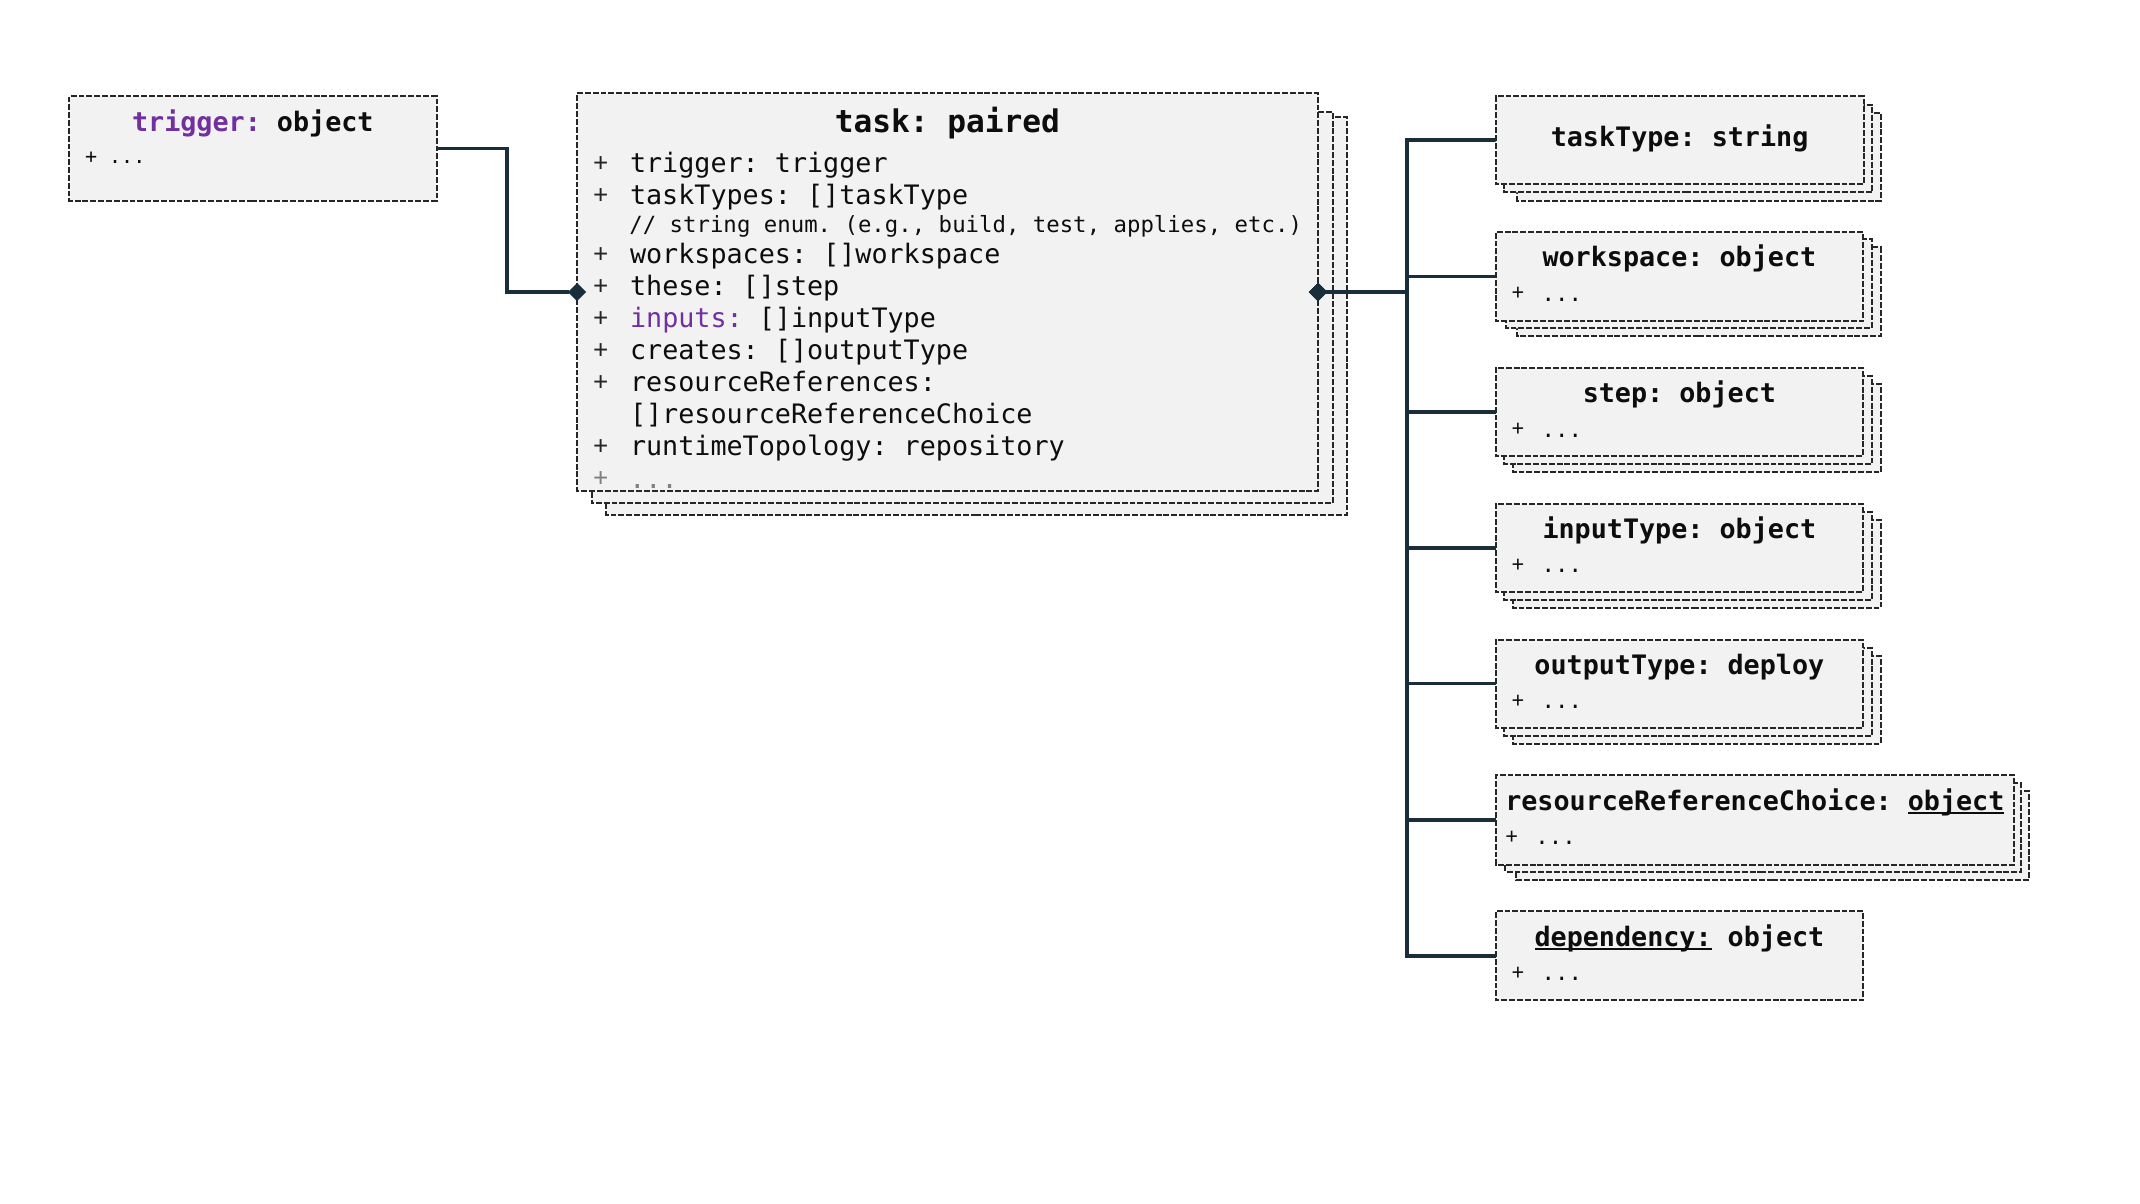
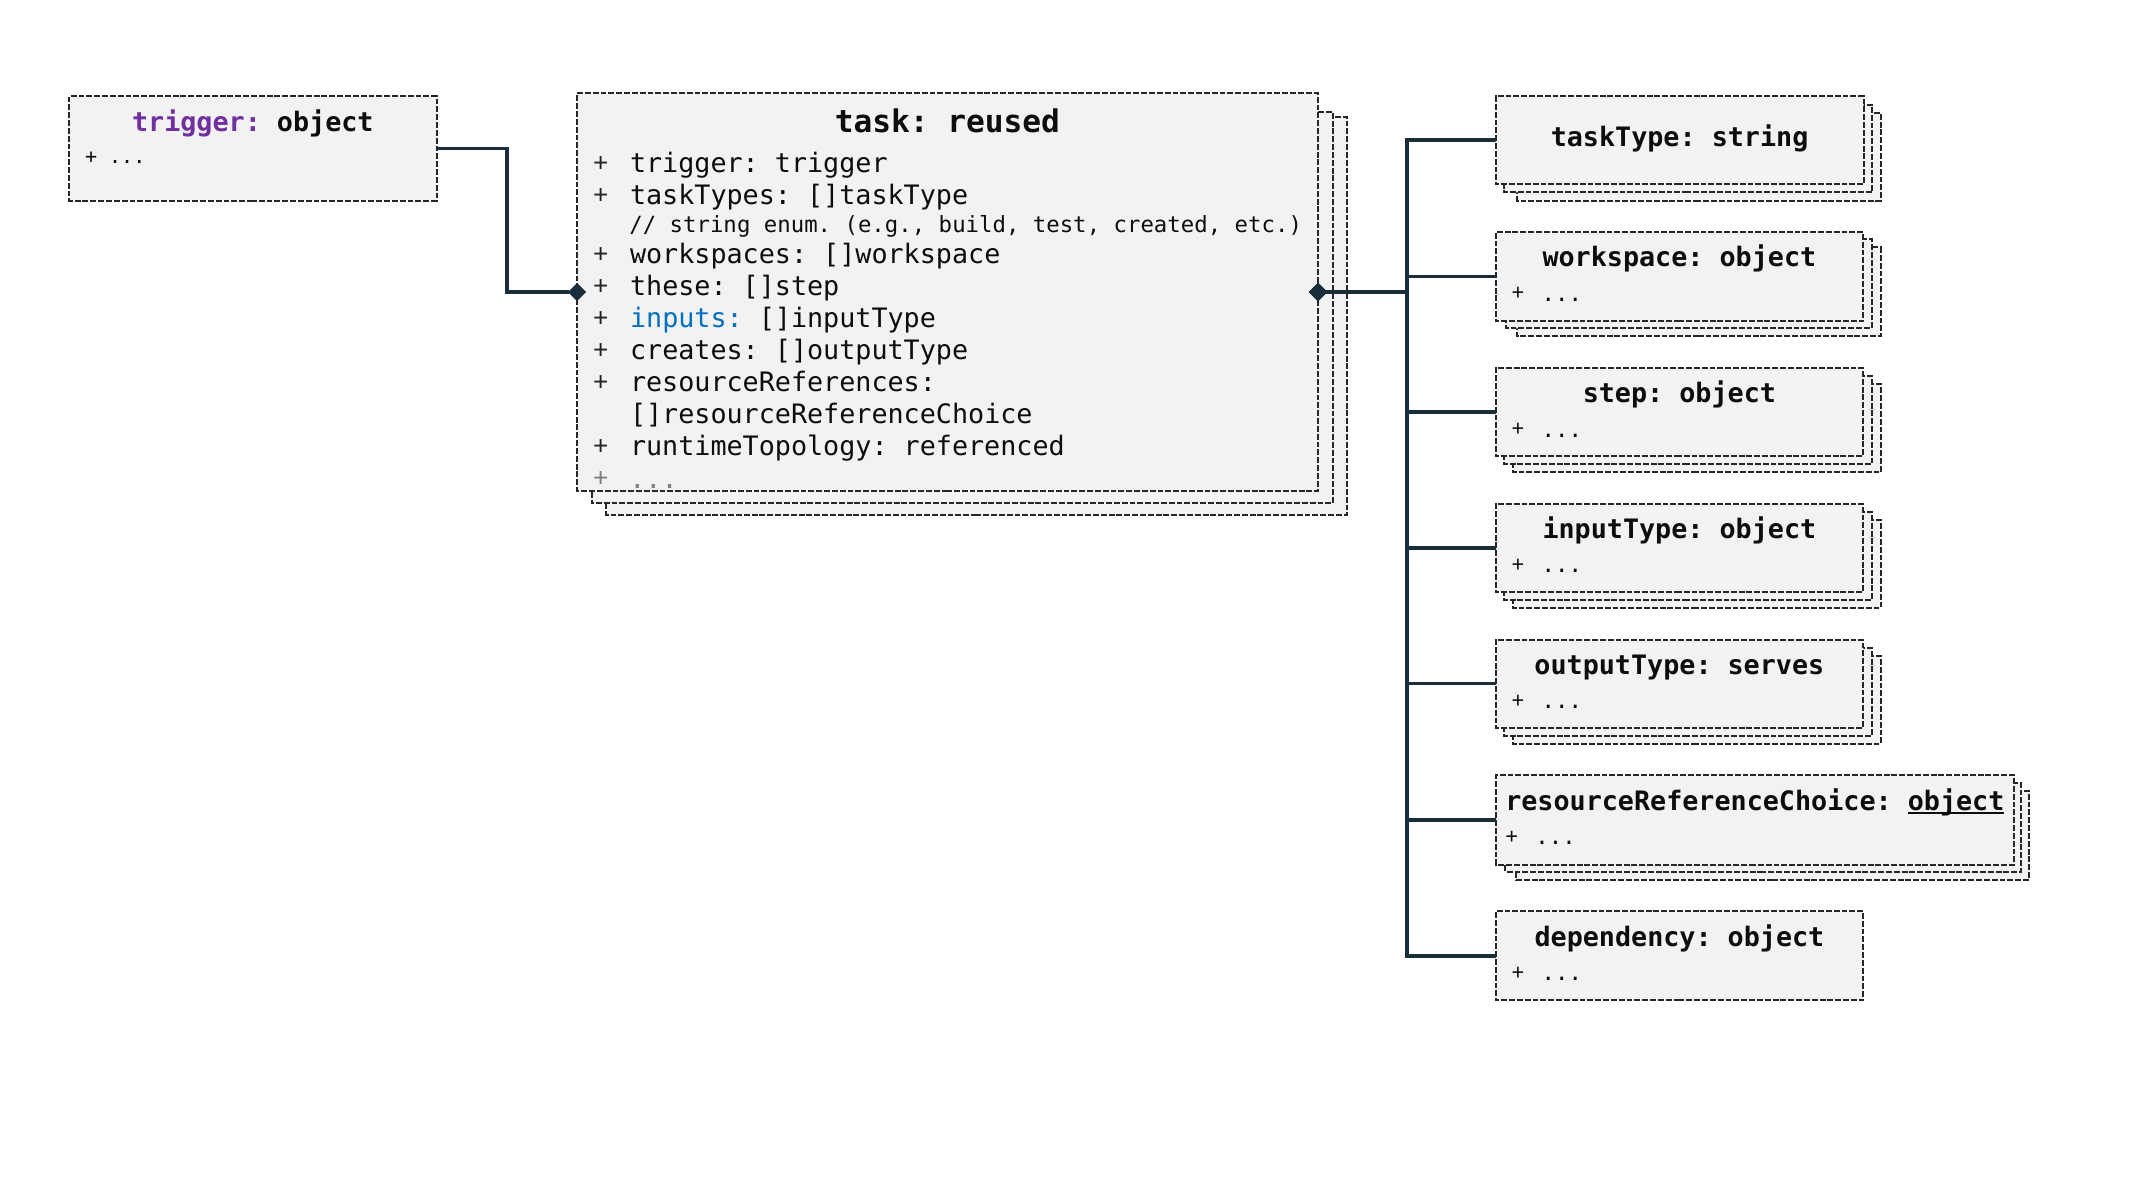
paired: paired -> reused
applies: applies -> created
inputs colour: purple -> blue
repository: repository -> referenced
deploy: deploy -> serves
dependency at (1623, 937) underline: present -> none
